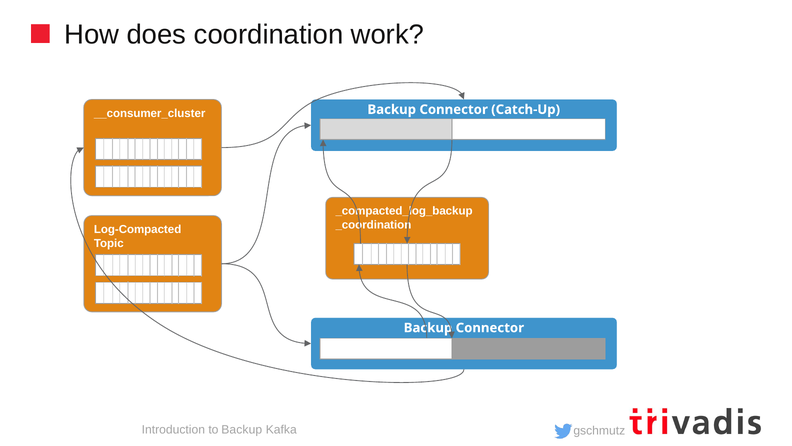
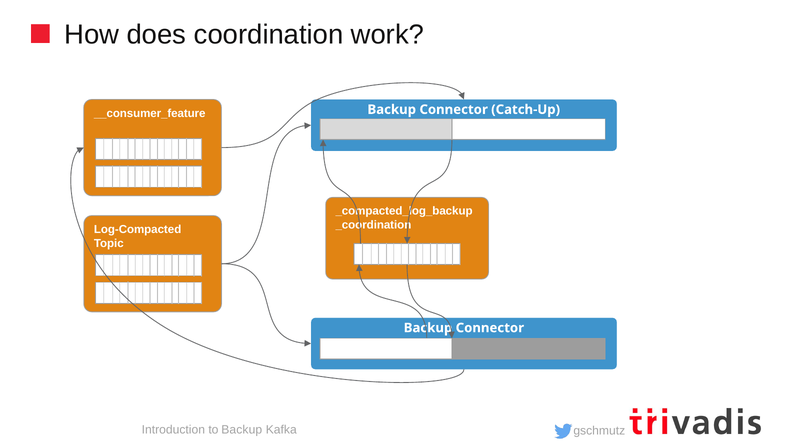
__consumer_cluster: __consumer_cluster -> __consumer_feature
